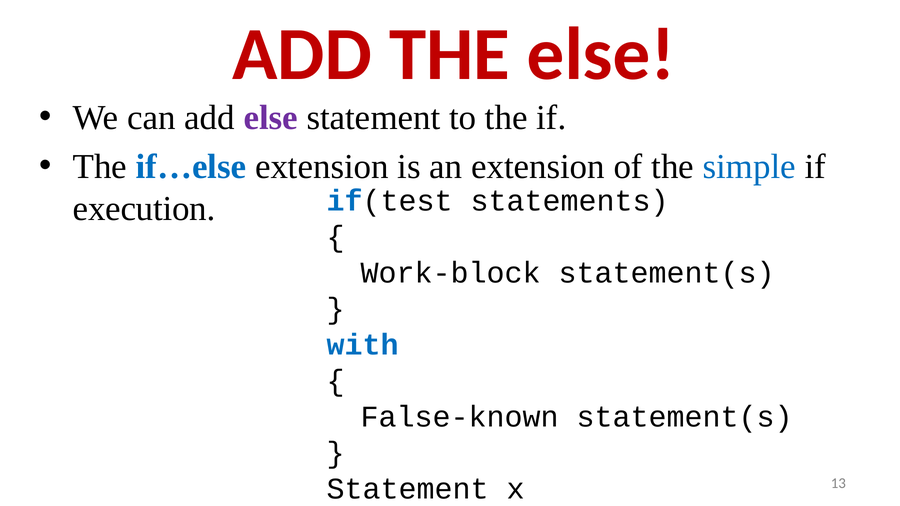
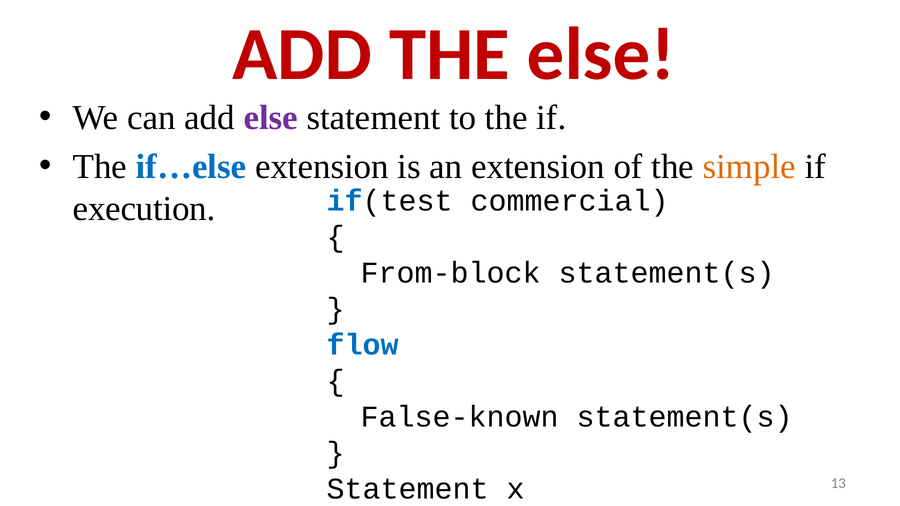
simple colour: blue -> orange
statements: statements -> commercial
Work-block: Work-block -> From-block
with: with -> flow
